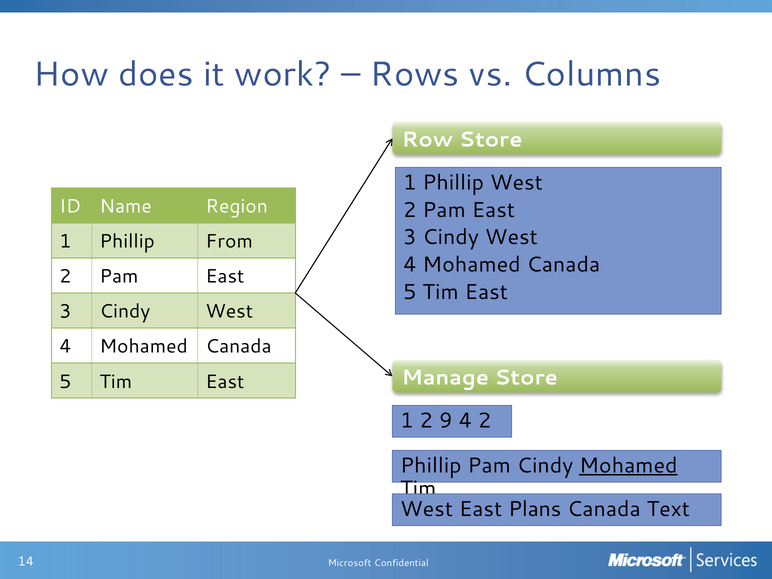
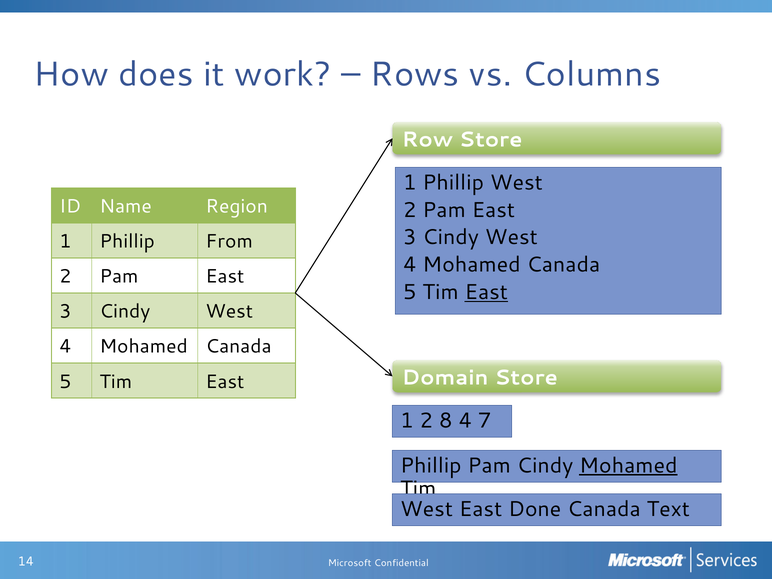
East at (486, 292) underline: none -> present
Manage: Manage -> Domain
9: 9 -> 8
4 2: 2 -> 7
Plans: Plans -> Done
